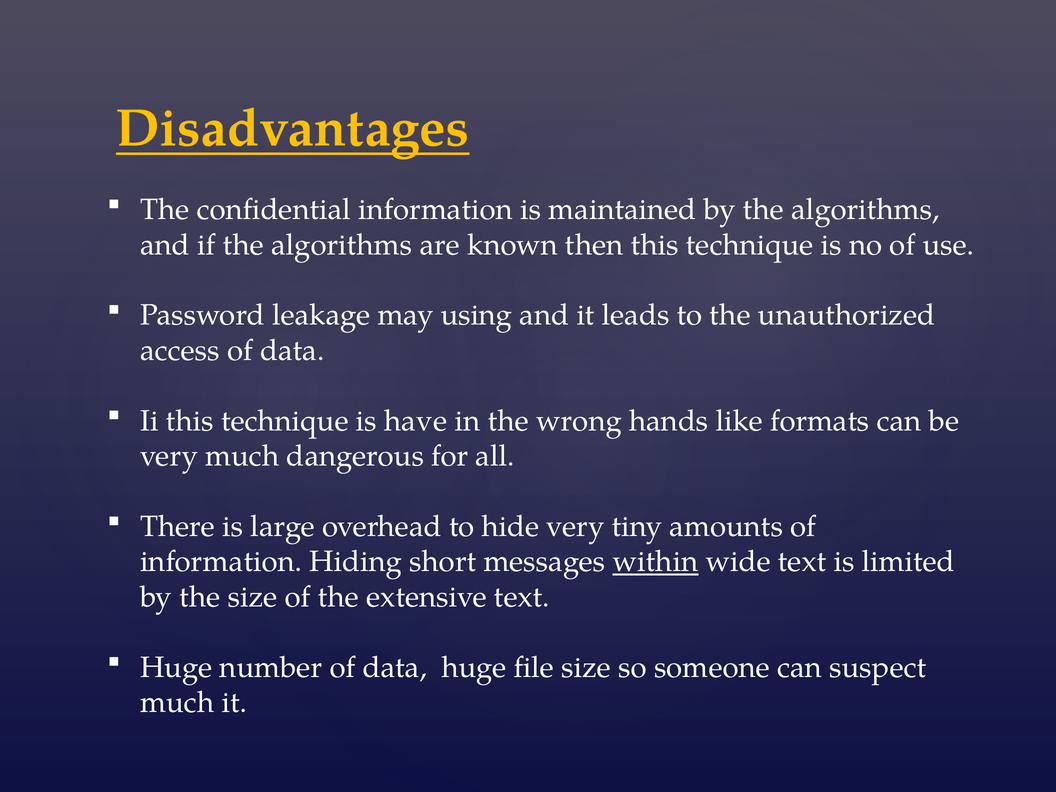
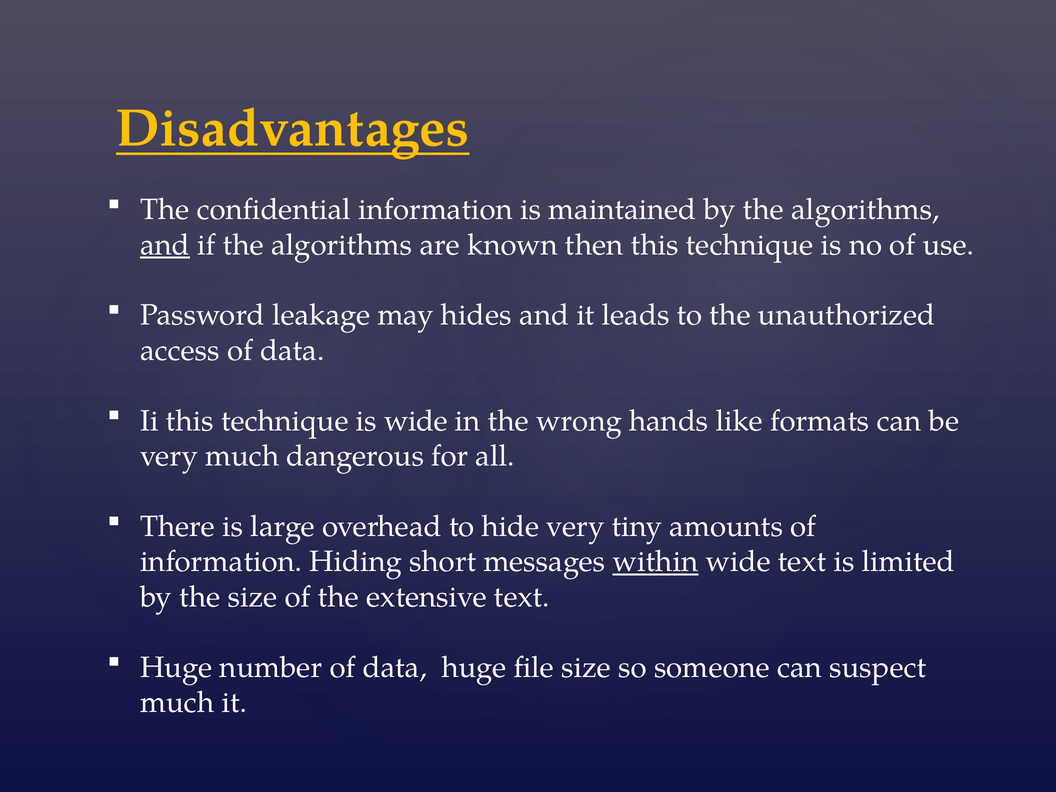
and at (165, 245) underline: none -> present
using: using -> hides
is have: have -> wide
